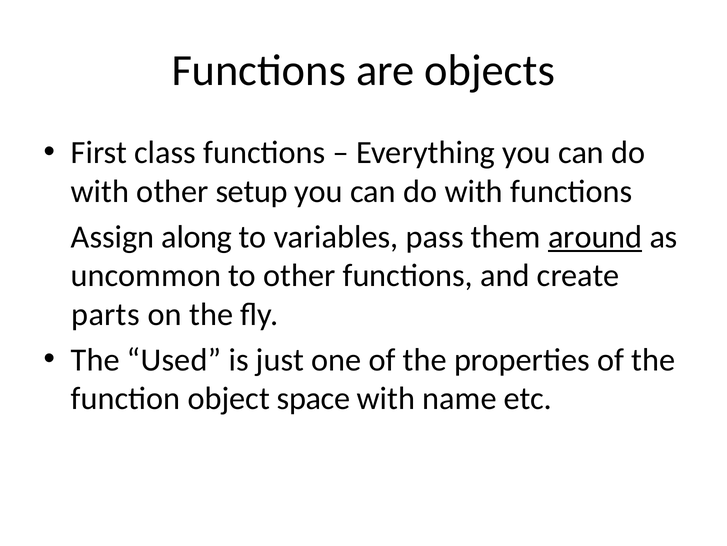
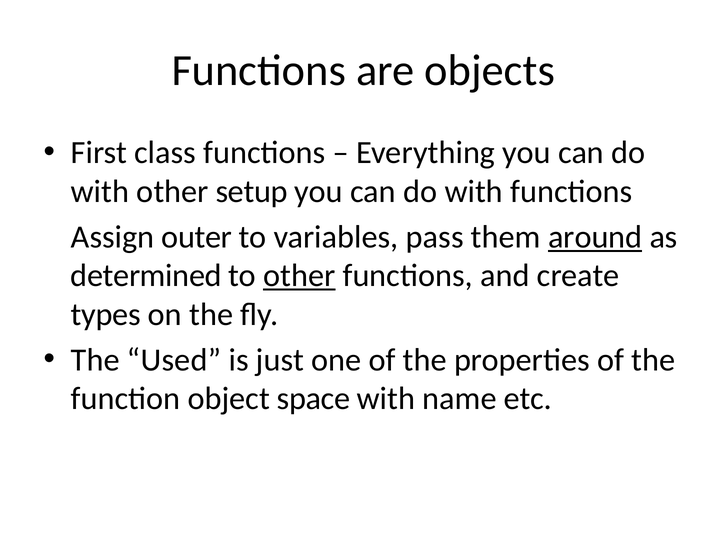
along: along -> outer
uncommon: uncommon -> determined
other at (299, 275) underline: none -> present
parts: parts -> types
